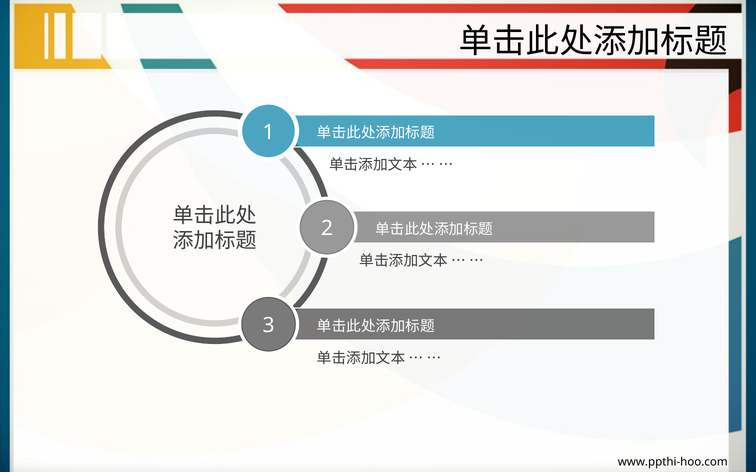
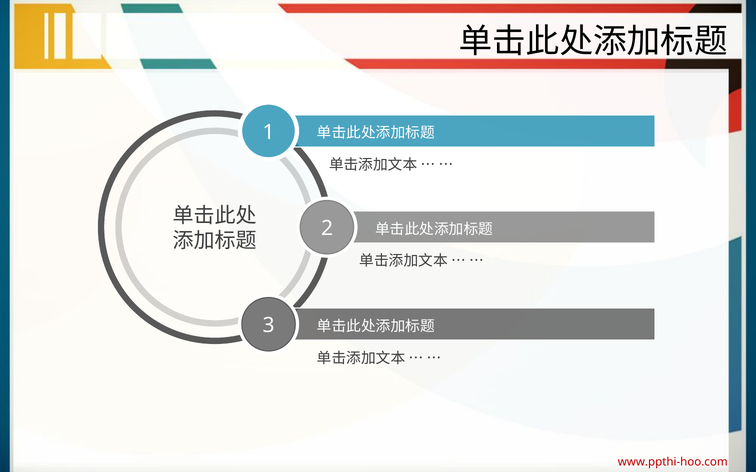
www.ppthi-hoo.com colour: black -> red
